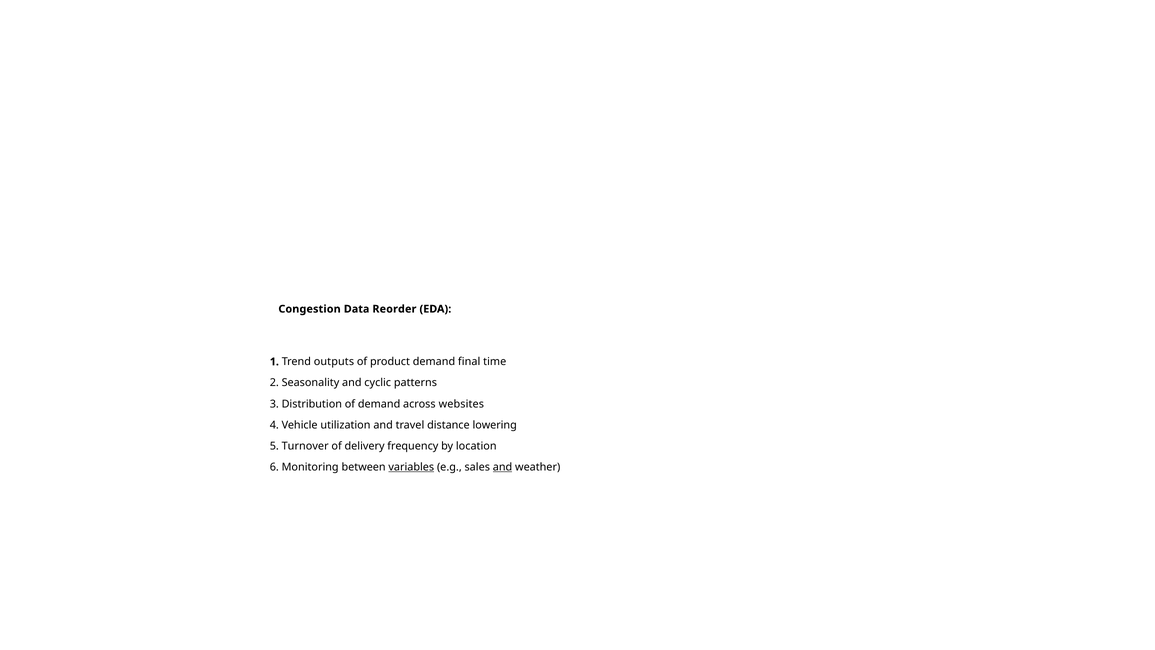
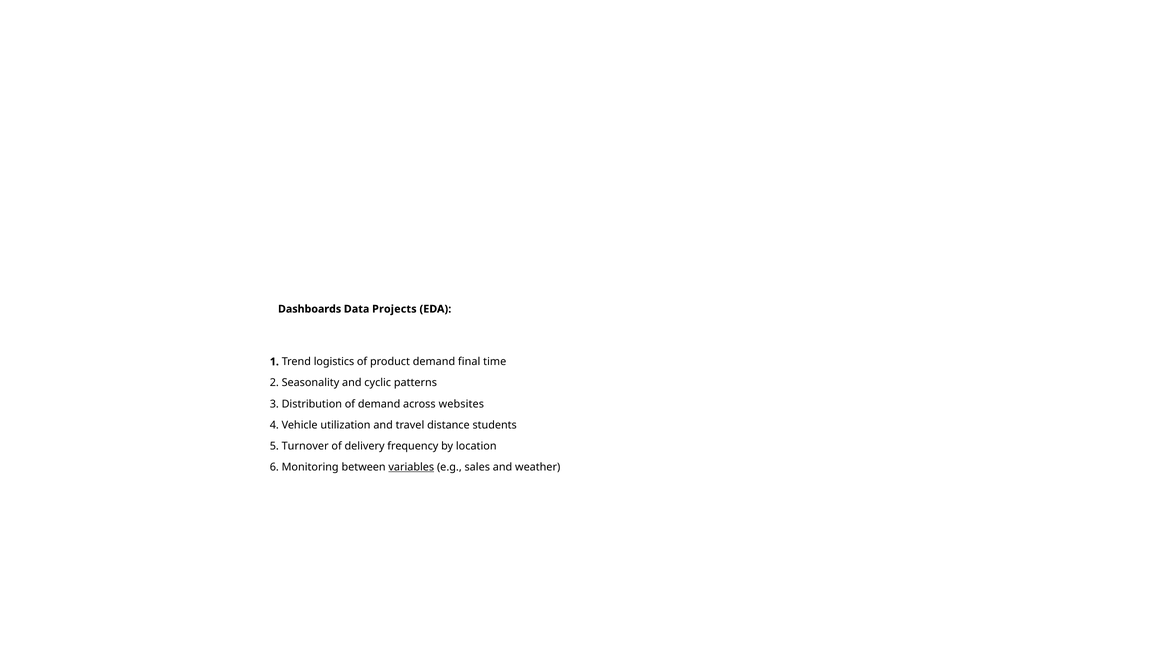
Congestion: Congestion -> Dashboards
Reorder: Reorder -> Projects
outputs: outputs -> logistics
lowering: lowering -> students
and at (503, 467) underline: present -> none
